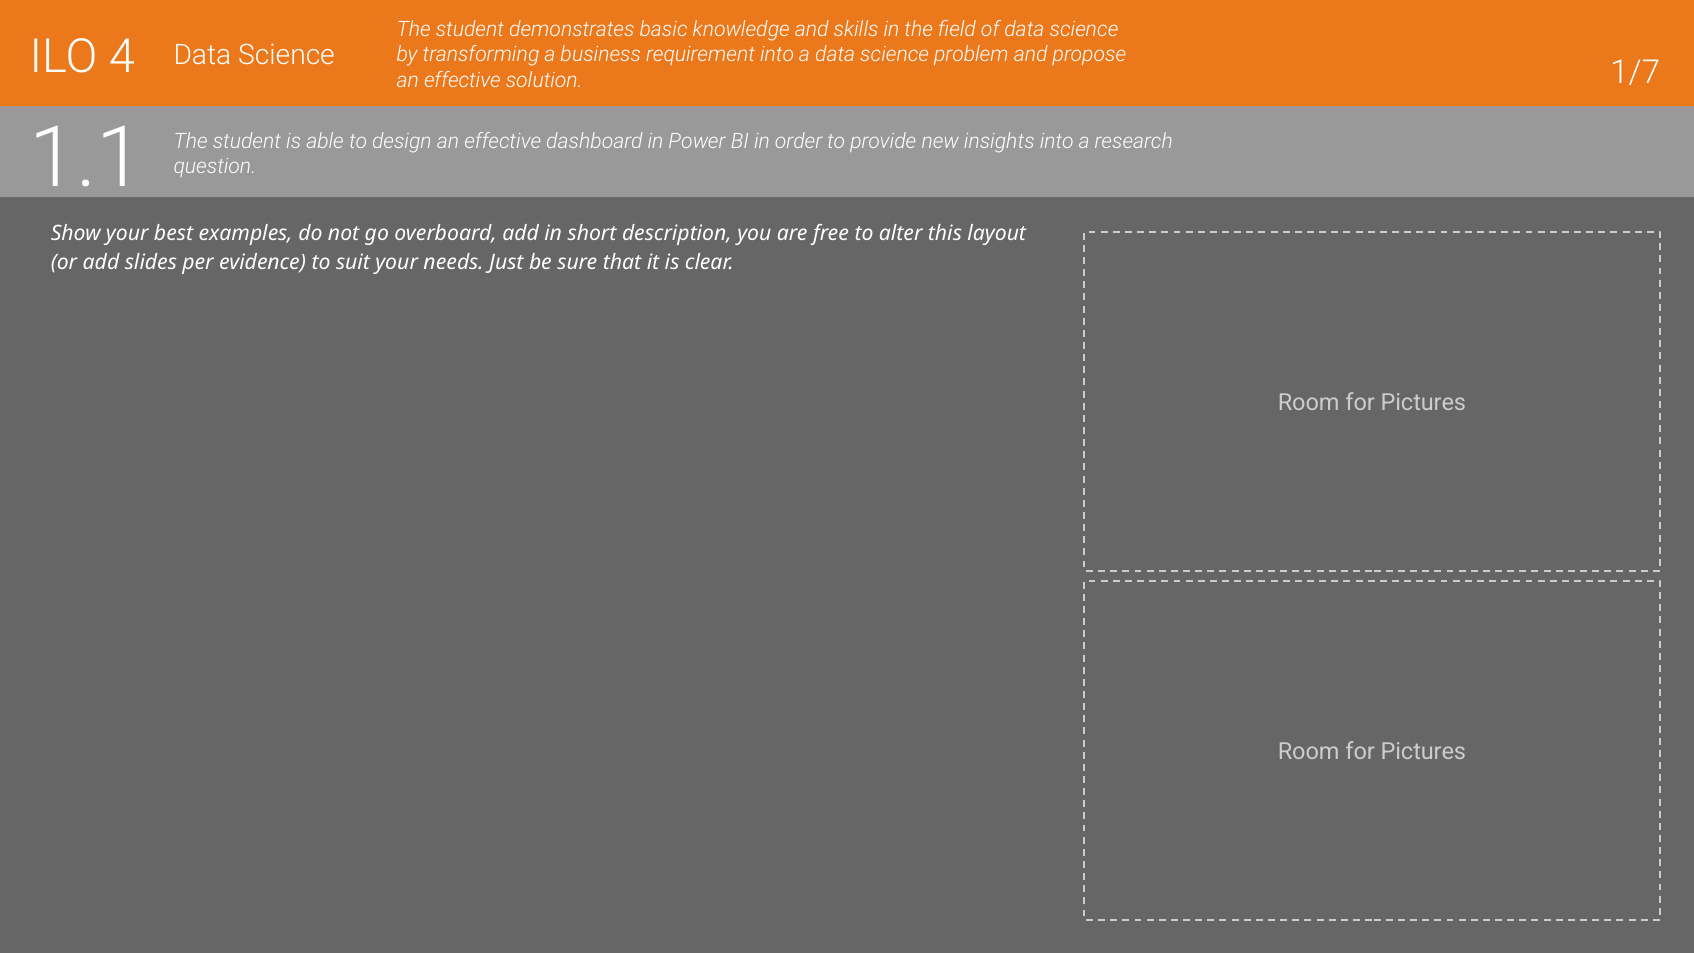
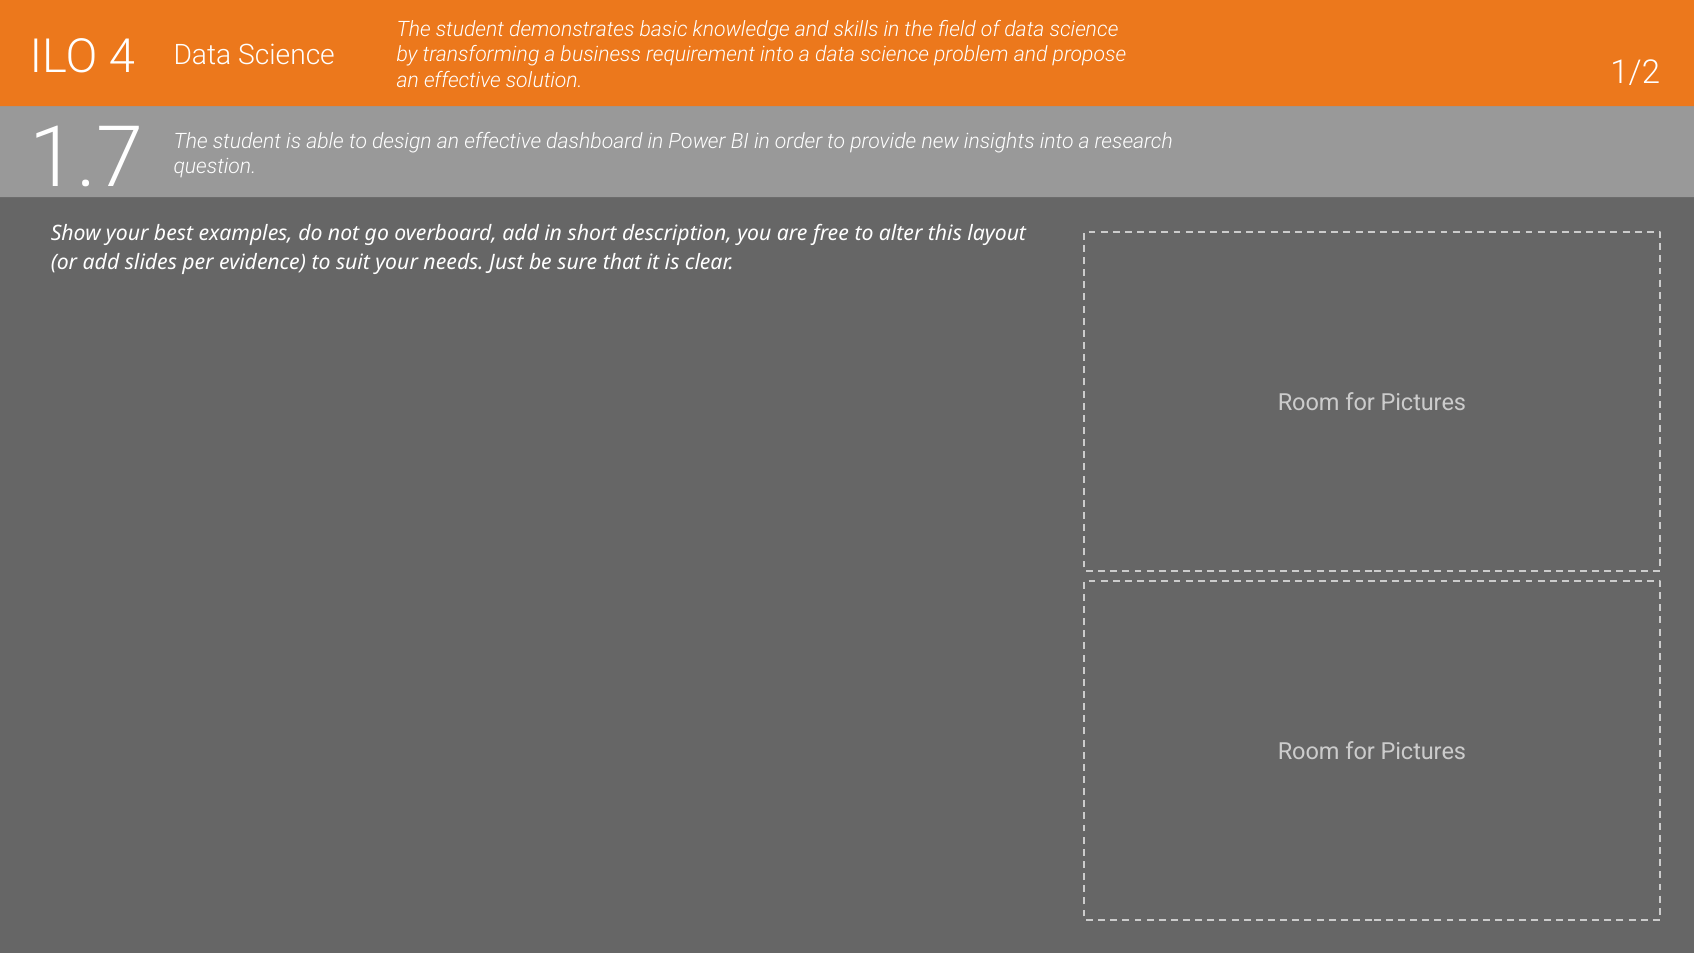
1/7: 1/7 -> 1/2
1.1: 1.1 -> 1.7
